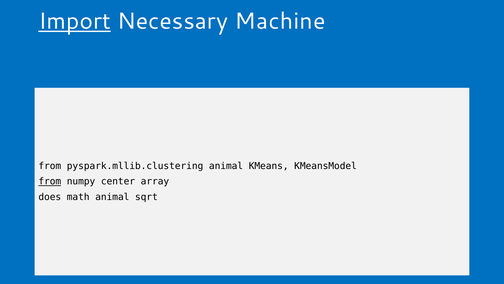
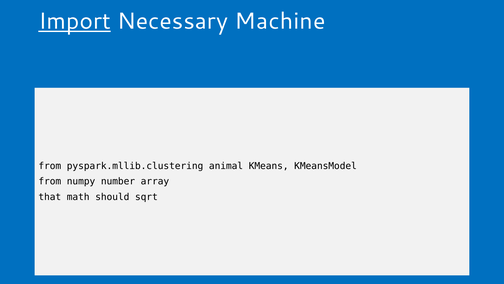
from at (50, 181) underline: present -> none
center: center -> number
does: does -> that
math animal: animal -> should
